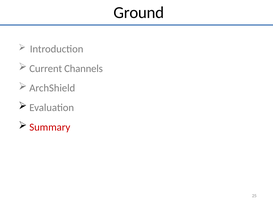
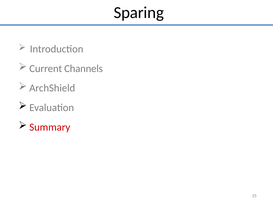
Ground: Ground -> Sparing
